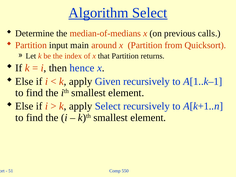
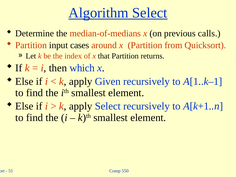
main: main -> cases
hence: hence -> which
